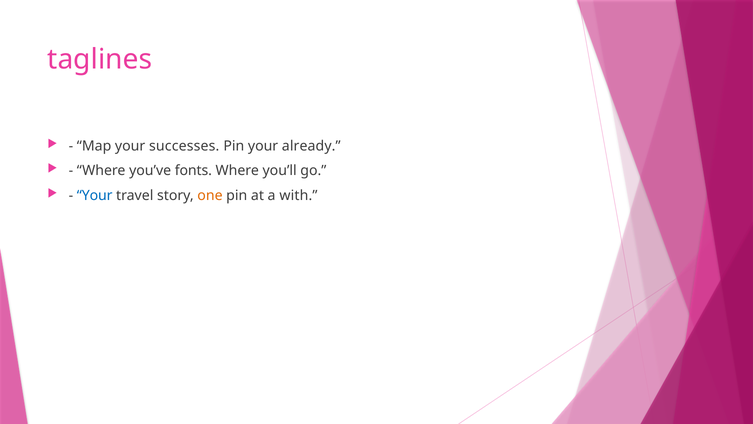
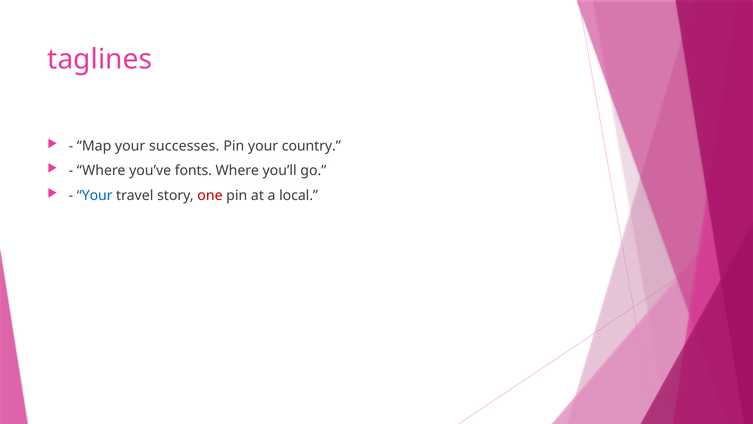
already: already -> country
one colour: orange -> red
with: with -> local
